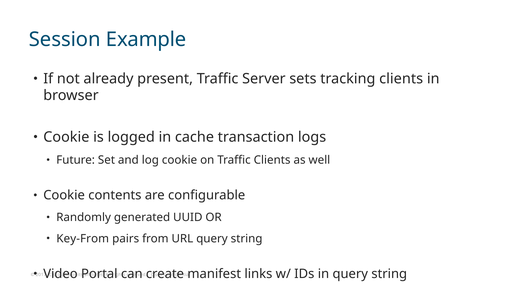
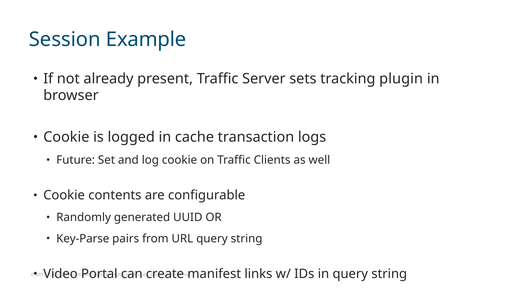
tracking clients: clients -> plugin
Key-From: Key-From -> Key-Parse
